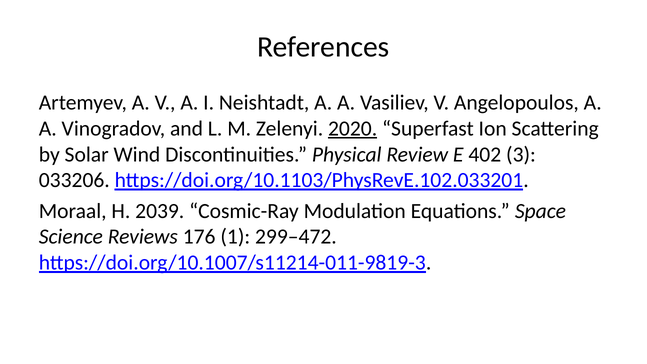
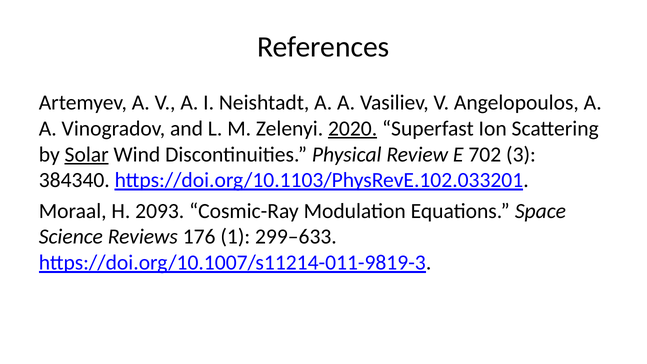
Solar underline: none -> present
402: 402 -> 702
033206: 033206 -> 384340
2039: 2039 -> 2093
299–472: 299–472 -> 299–633
